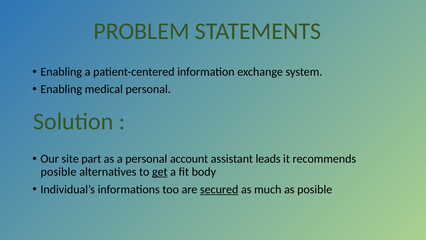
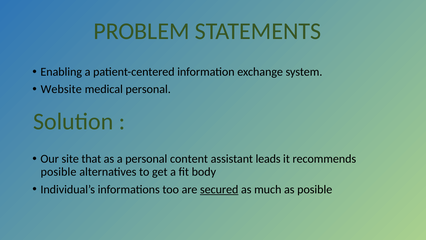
Enabling at (61, 89): Enabling -> Website
part: part -> that
account: account -> content
get underline: present -> none
